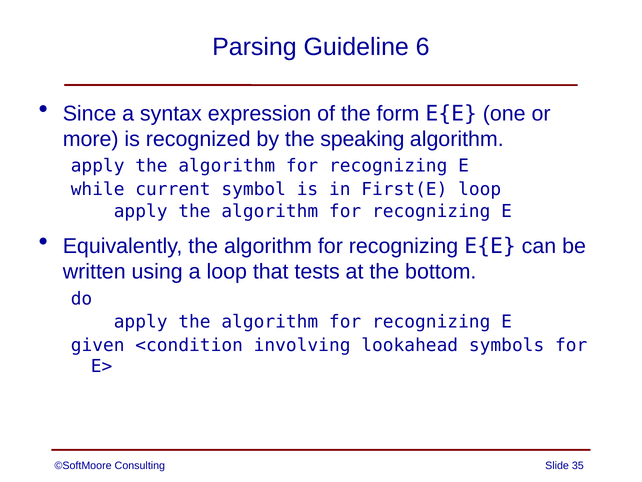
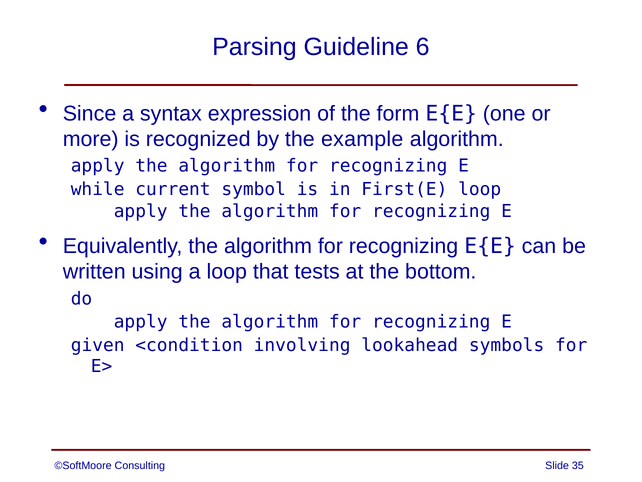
speaking: speaking -> example
